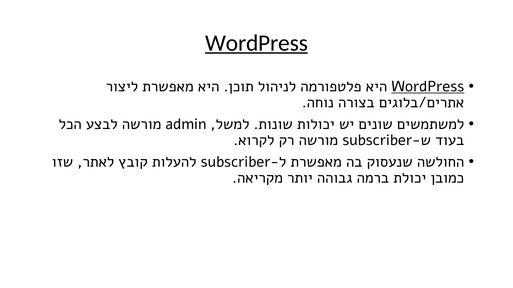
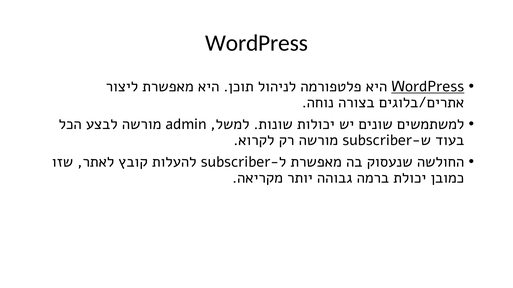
WordPress at (257, 43) underline: present -> none
